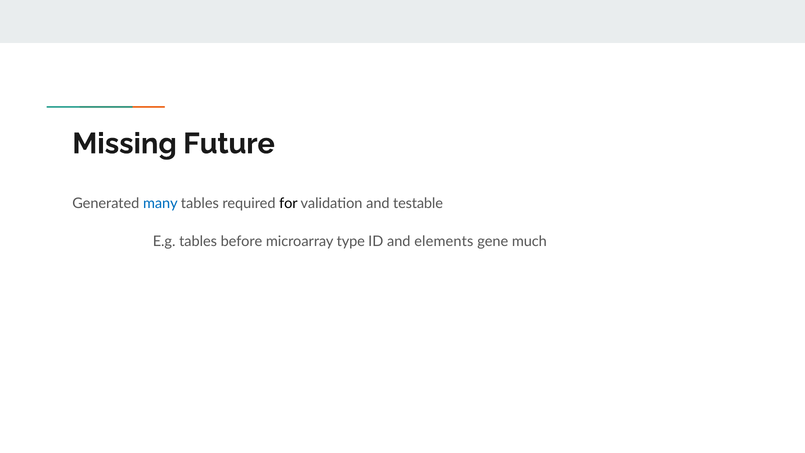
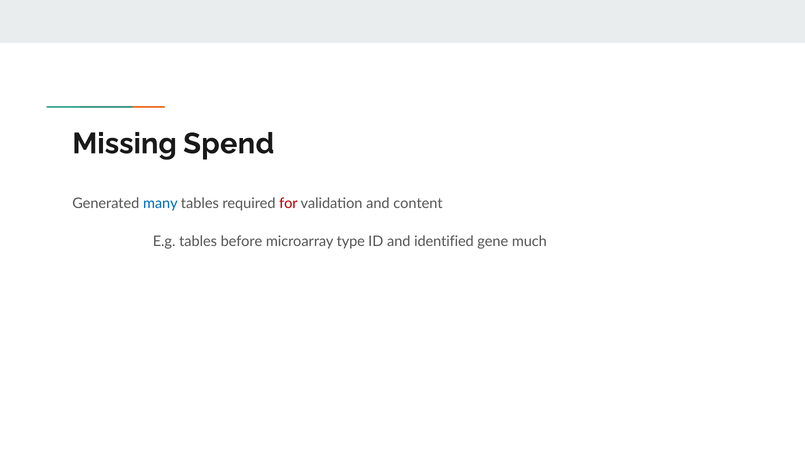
Future: Future -> Spend
for colour: black -> red
testable: testable -> content
elements: elements -> identified
